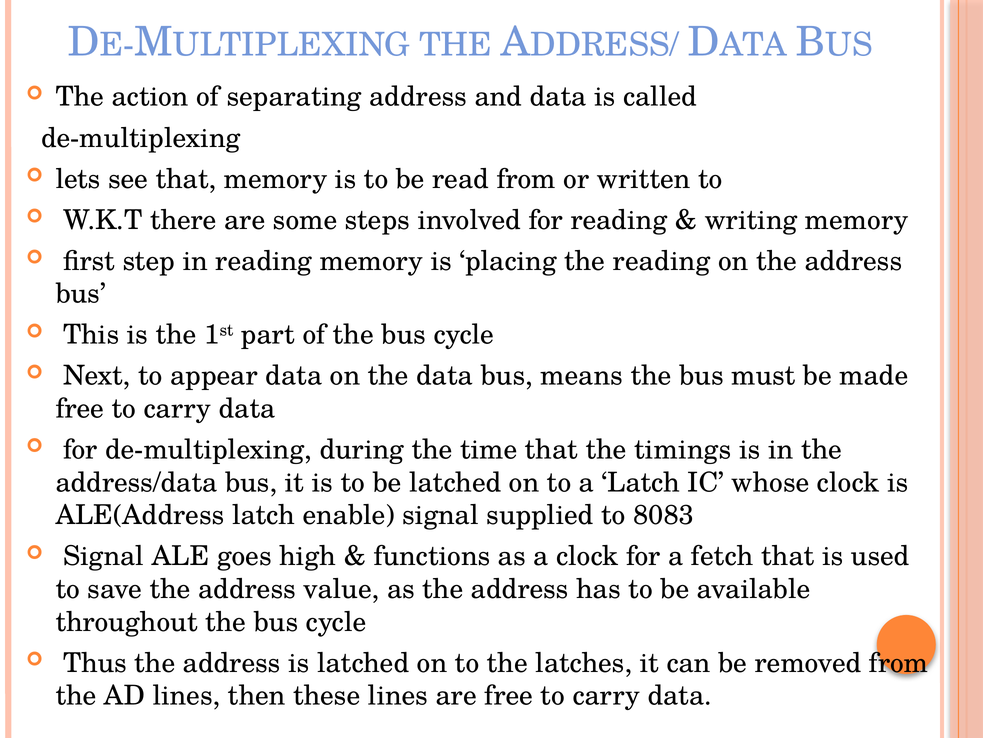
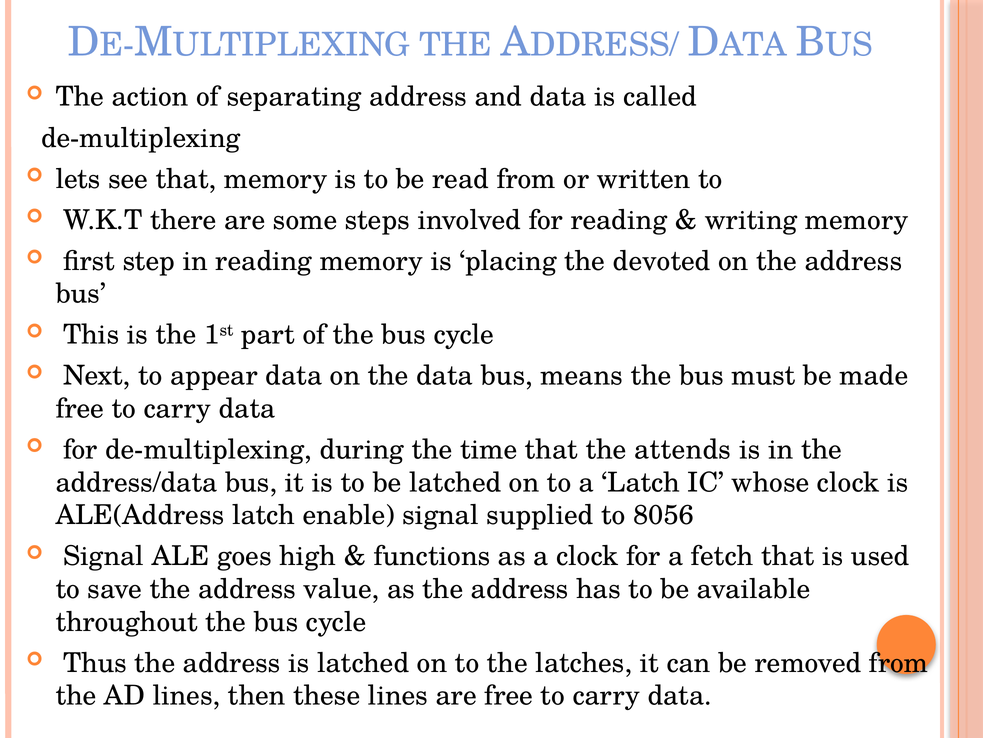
the reading: reading -> devoted
timings: timings -> attends
8083: 8083 -> 8056
